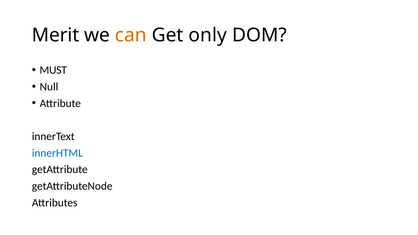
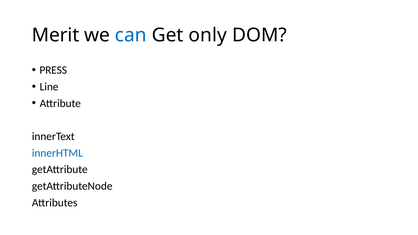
can colour: orange -> blue
MUST: MUST -> PRESS
Null: Null -> Line
